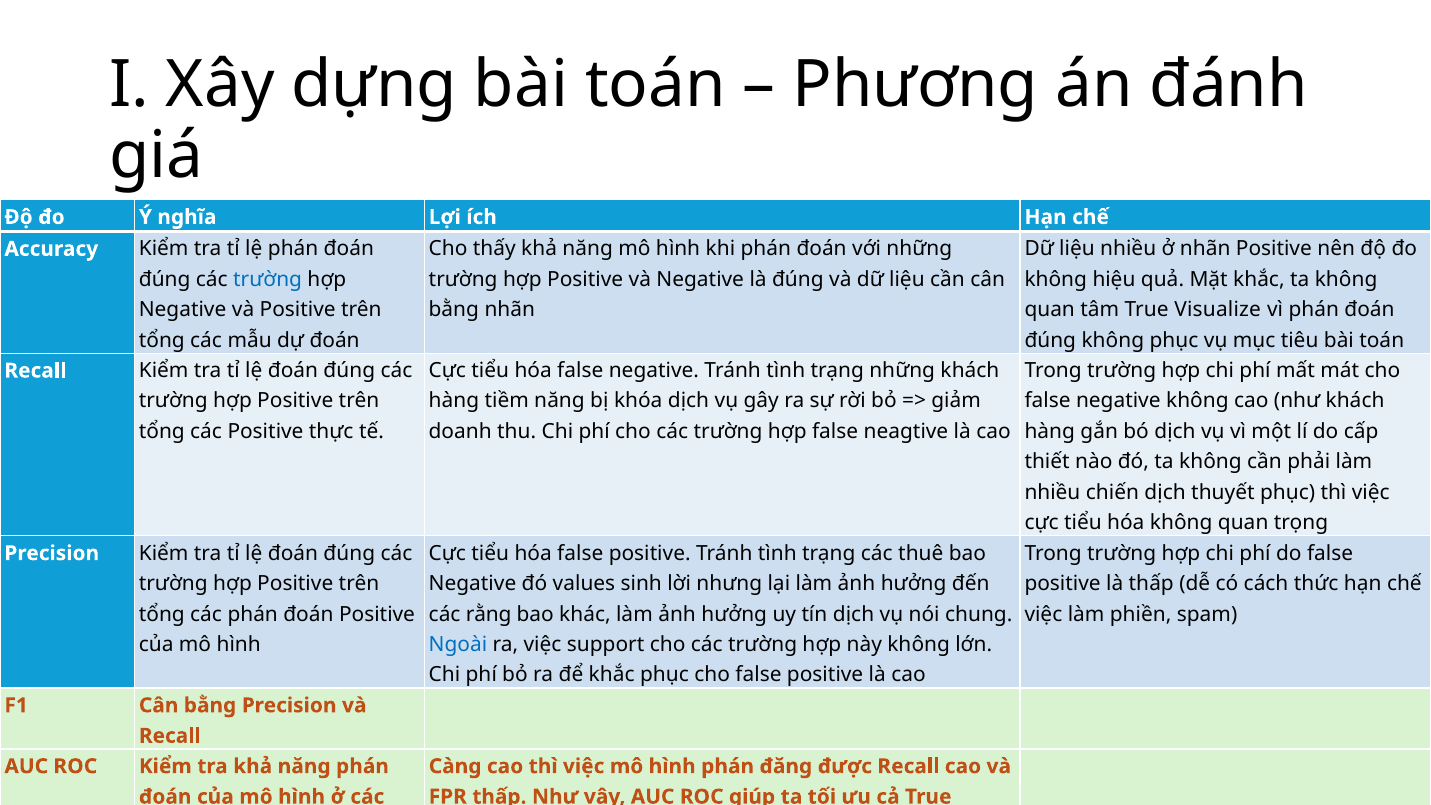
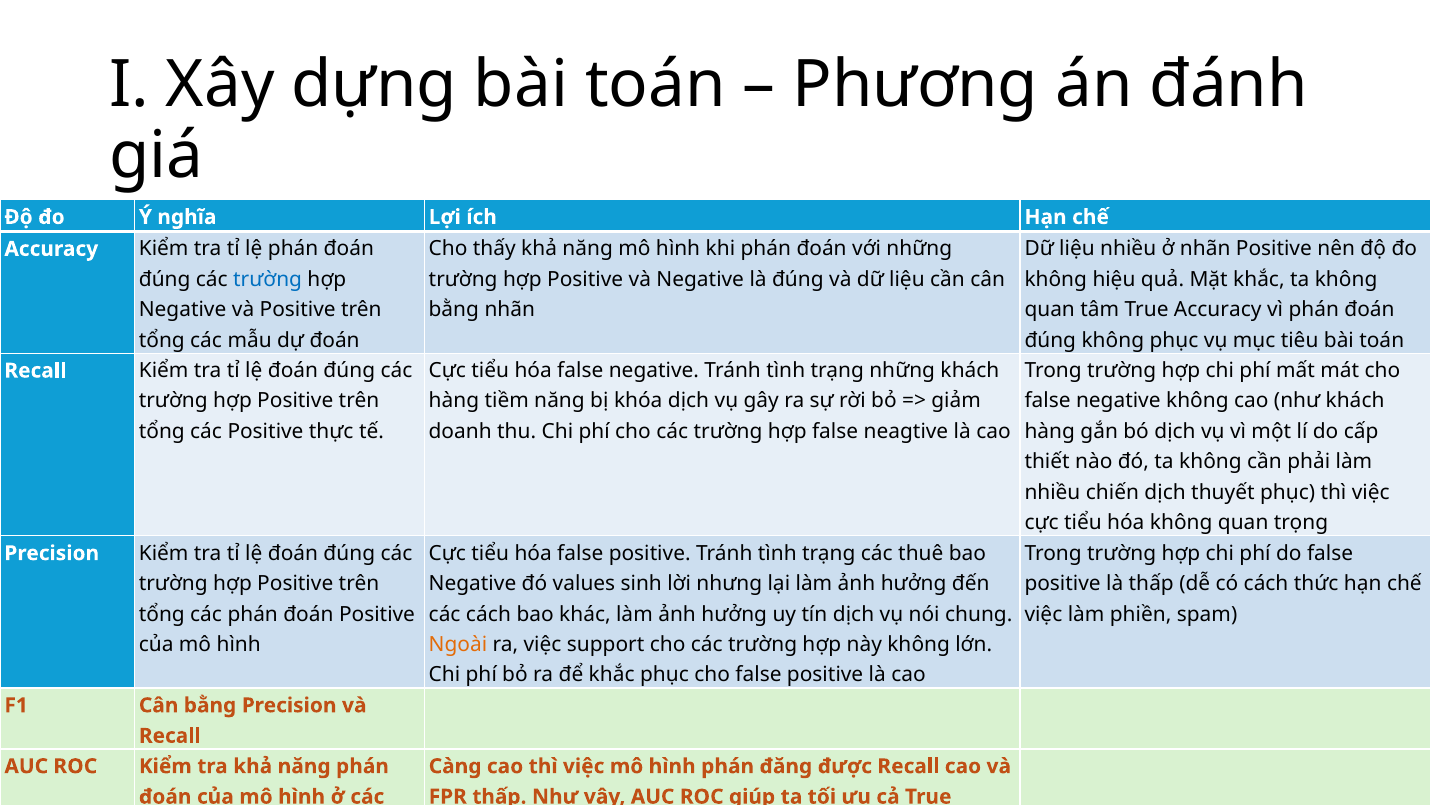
True Visualize: Visualize -> Accuracy
các rằng: rằng -> cách
Ngoài colour: blue -> orange
